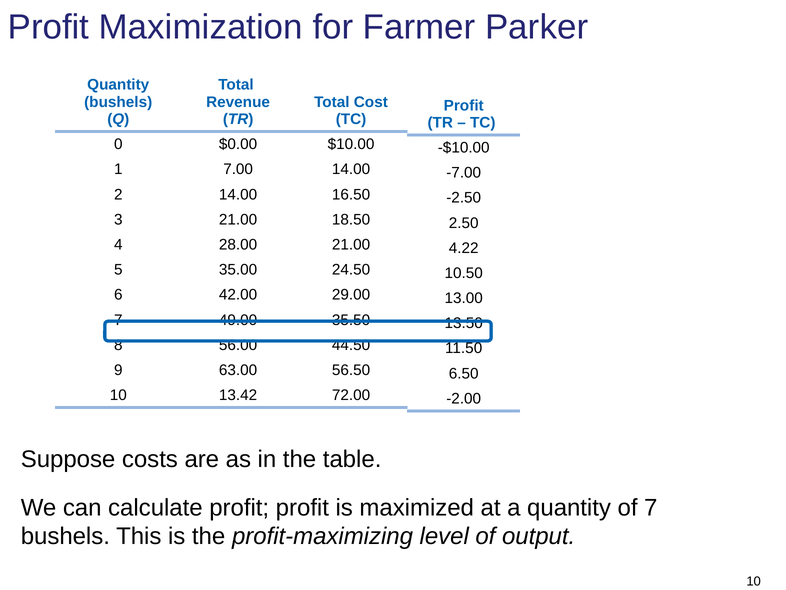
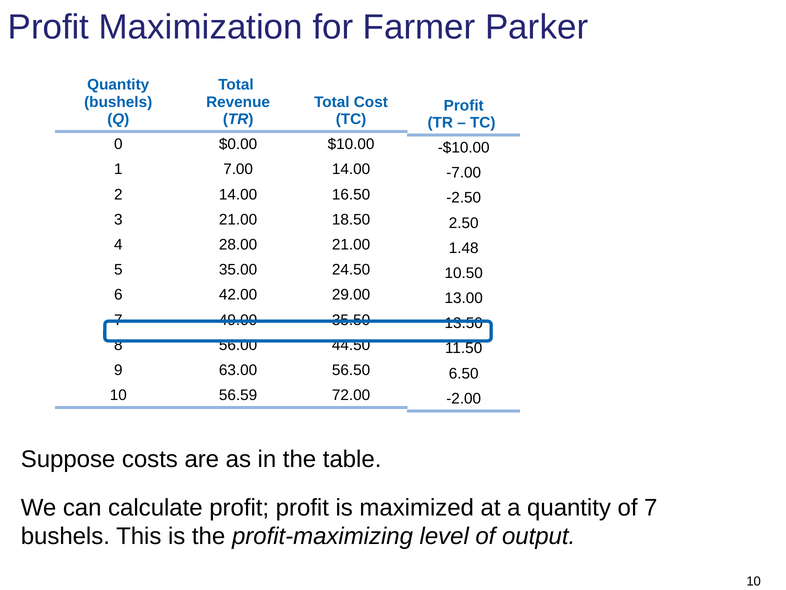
4.22: 4.22 -> 1.48
13.42: 13.42 -> 56.59
